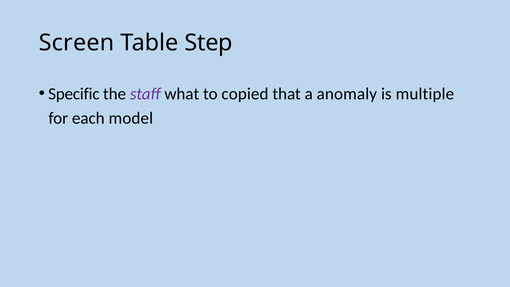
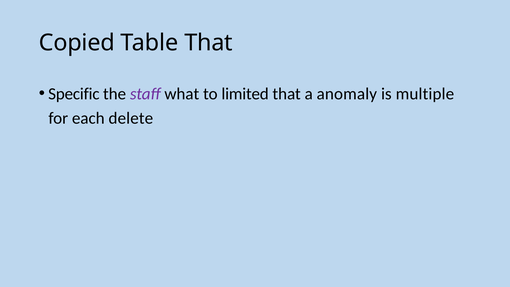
Screen: Screen -> Copied
Table Step: Step -> That
copied: copied -> limited
model: model -> delete
